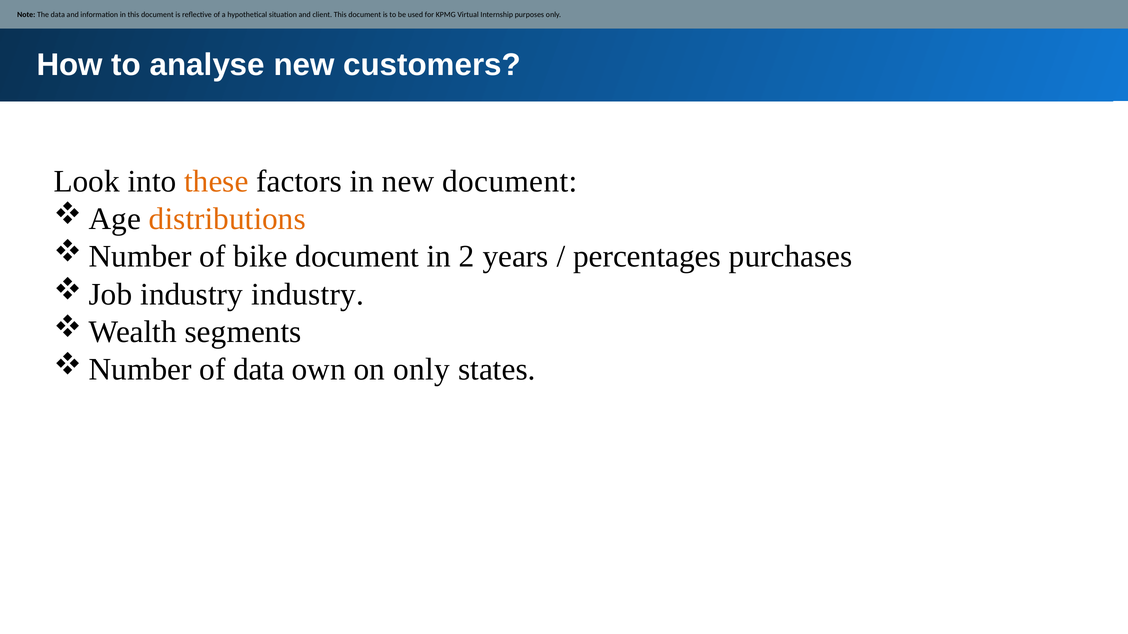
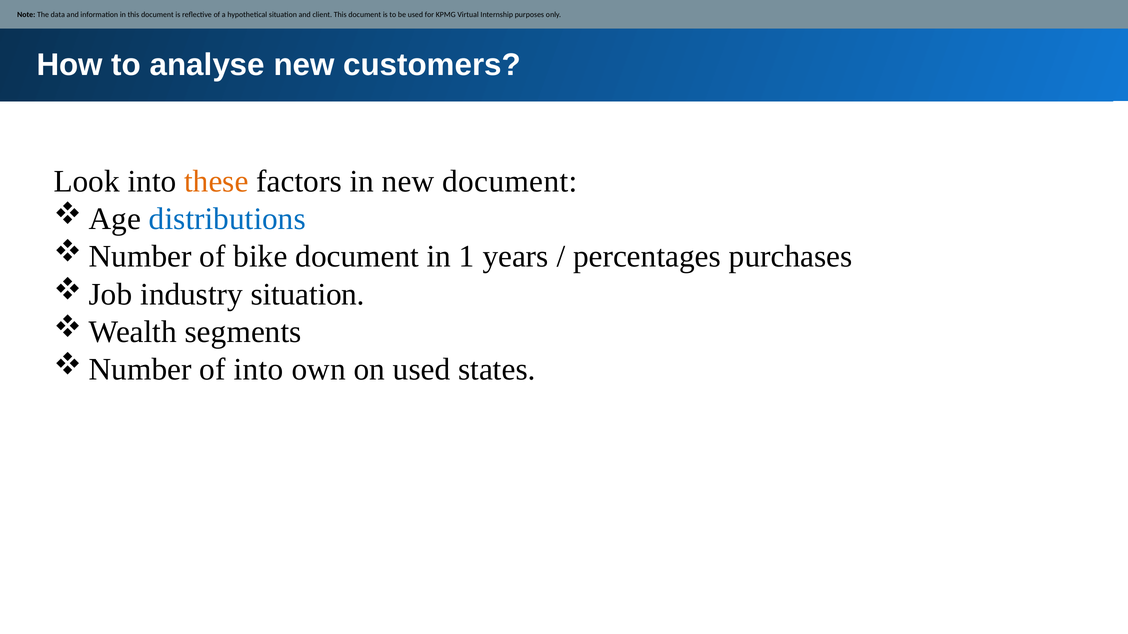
distributions colour: orange -> blue
2: 2 -> 1
industry industry: industry -> situation
of data: data -> into
on only: only -> used
